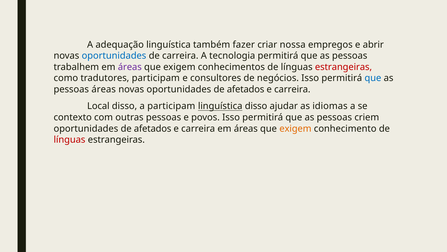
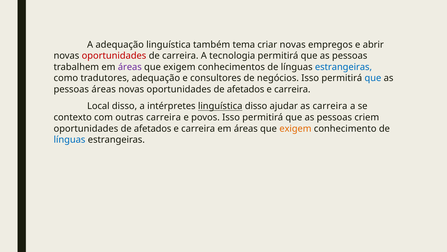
fazer: fazer -> tema
criar nossa: nossa -> novas
oportunidades at (114, 56) colour: blue -> red
estrangeiras at (344, 67) colour: red -> blue
tradutores participam: participam -> adequação
a participam: participam -> intérpretes
as idiomas: idiomas -> carreira
outras pessoas: pessoas -> carreira
línguas at (70, 140) colour: red -> blue
